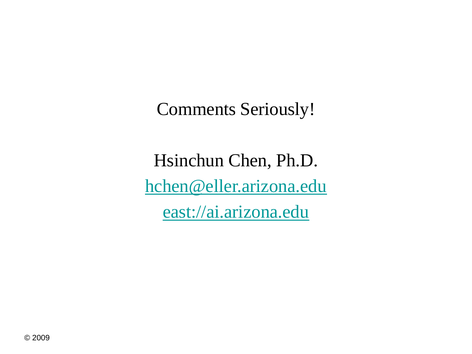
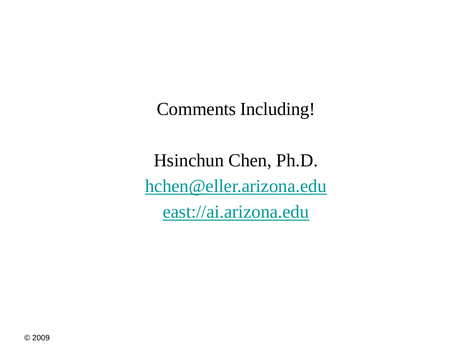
Seriously: Seriously -> Including
